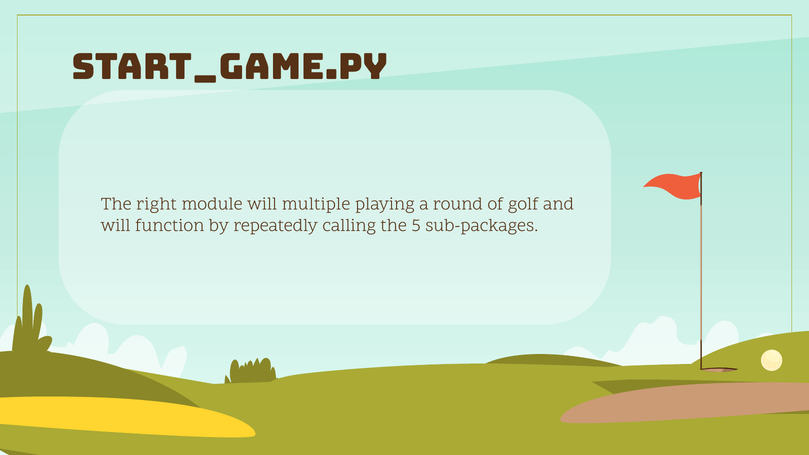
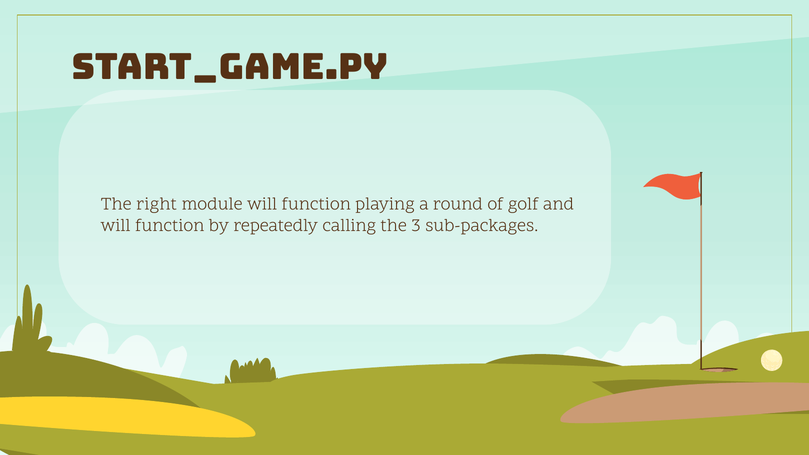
module will multiple: multiple -> function
5: 5 -> 3
